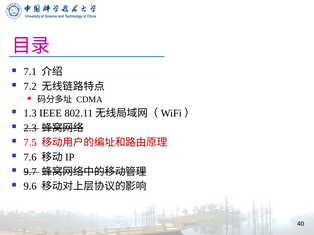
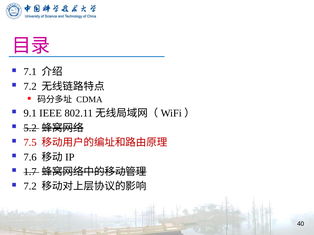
1.3: 1.3 -> 9.1
2.3: 2.3 -> 5.2
9.7: 9.7 -> 1.7
9.6 at (30, 187): 9.6 -> 7.2
